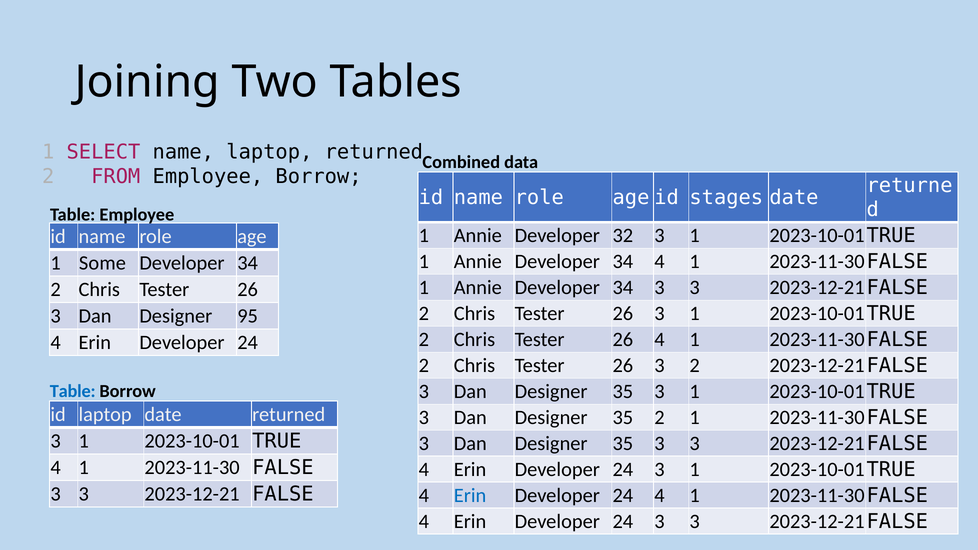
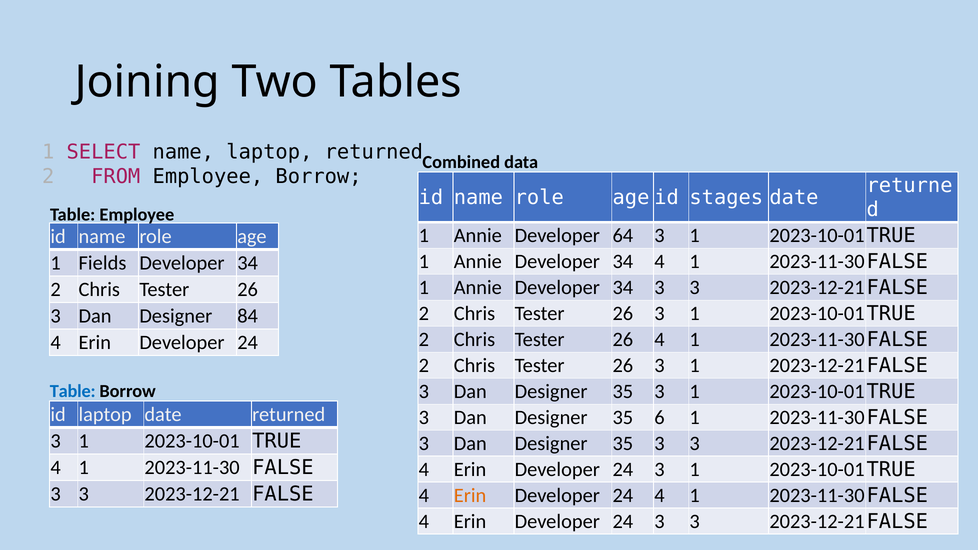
32: 32 -> 64
Some: Some -> Fields
95: 95 -> 84
2 at (695, 366): 2 -> 1
35 2: 2 -> 6
Erin at (470, 496) colour: blue -> orange
